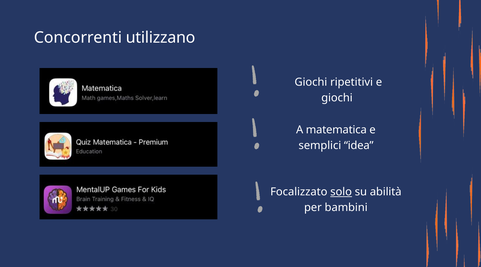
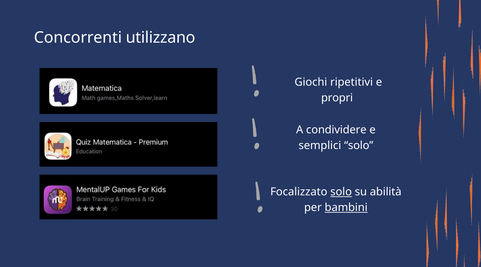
giochi at (337, 98): giochi -> propri
matematica: matematica -> condividere
semplici idea: idea -> solo
bambini underline: none -> present
